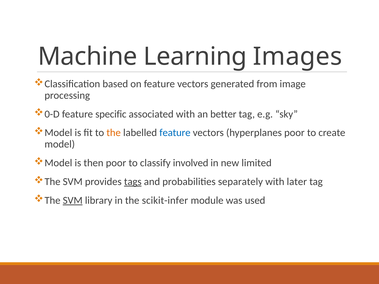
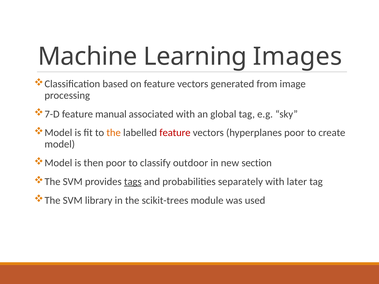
0-D: 0-D -> 7-D
specific: specific -> manual
better: better -> global
feature at (175, 133) colour: blue -> red
involved: involved -> outdoor
limited: limited -> section
SVM at (73, 200) underline: present -> none
scikit-infer: scikit-infer -> scikit-trees
